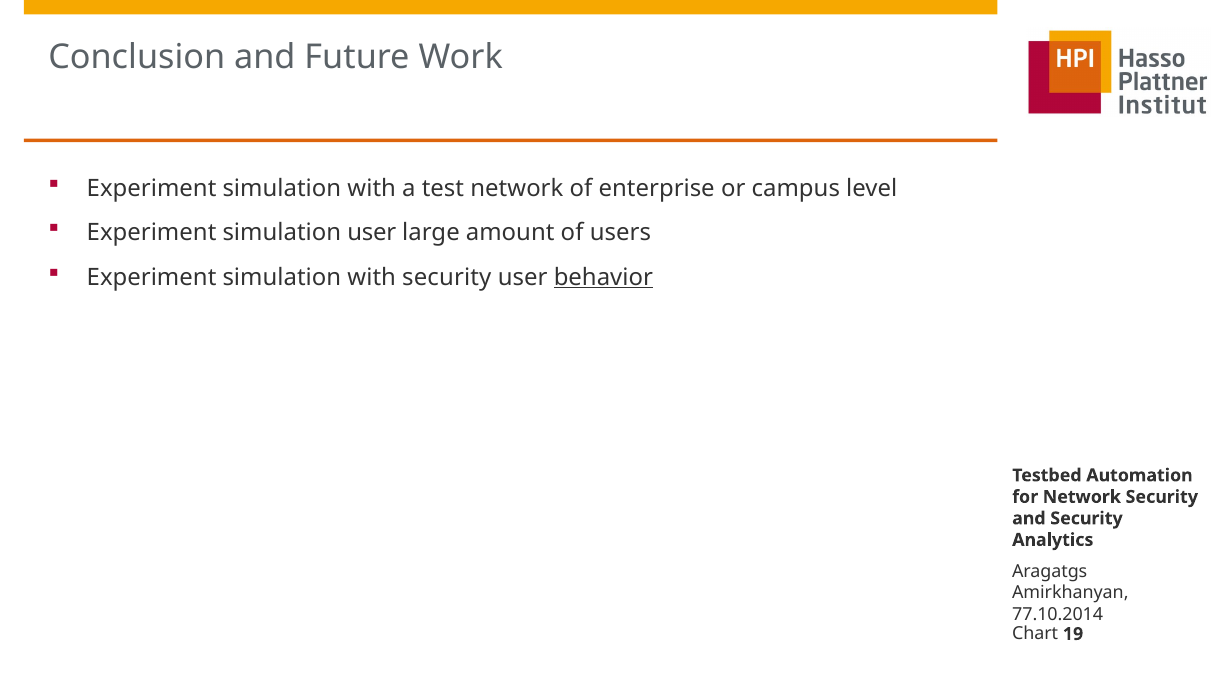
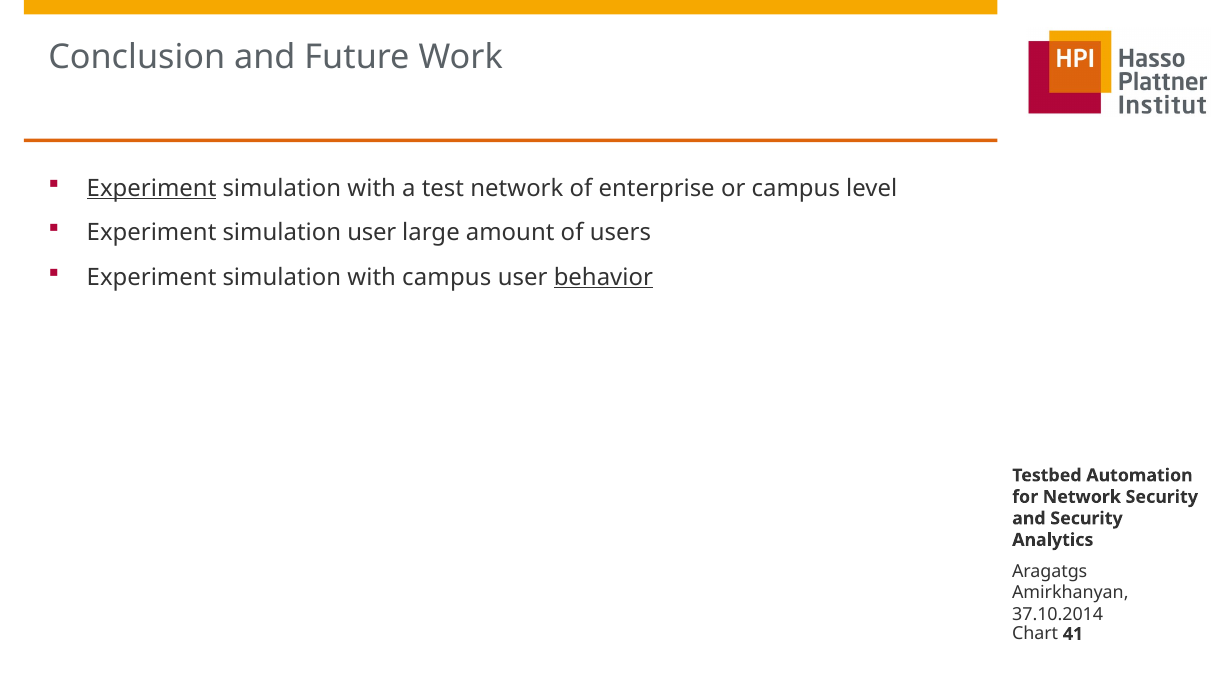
Experiment at (152, 188) underline: none -> present
with security: security -> campus
77.10.2014: 77.10.2014 -> 37.10.2014
19: 19 -> 41
